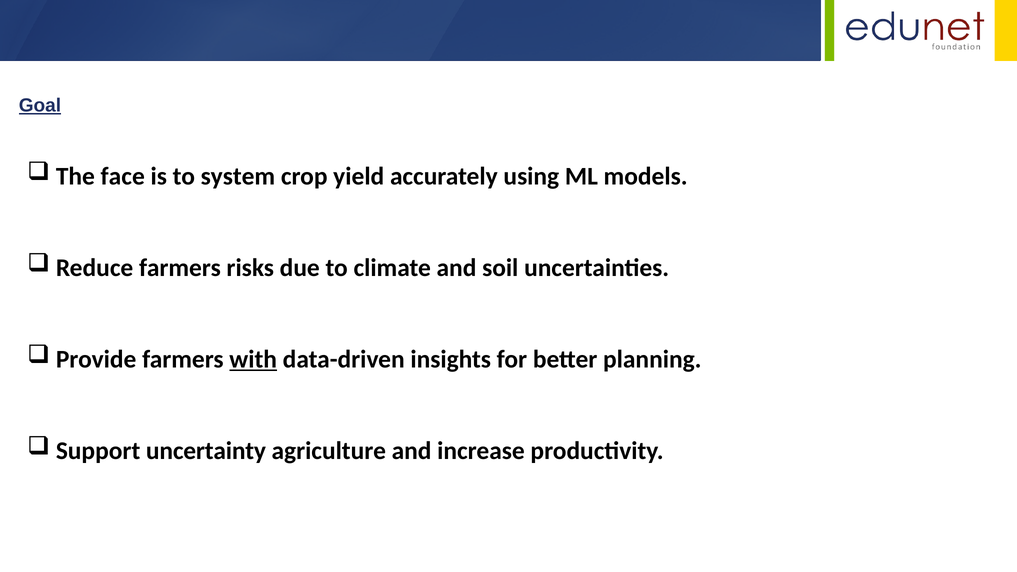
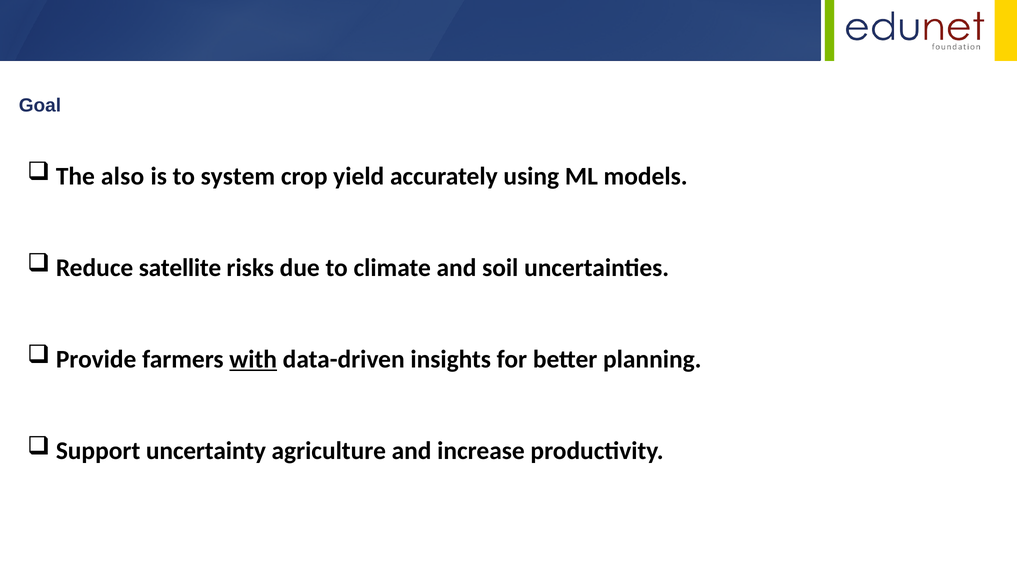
Goal underline: present -> none
face: face -> also
Reduce farmers: farmers -> satellite
